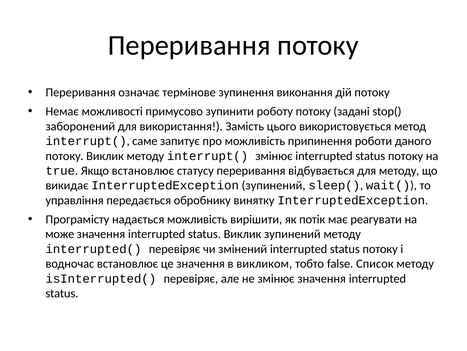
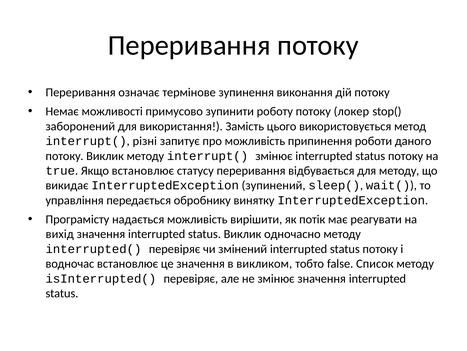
задані: задані -> локер
саме: саме -> різні
може: може -> вихід
Виклик зупинений: зупинений -> одночасно
